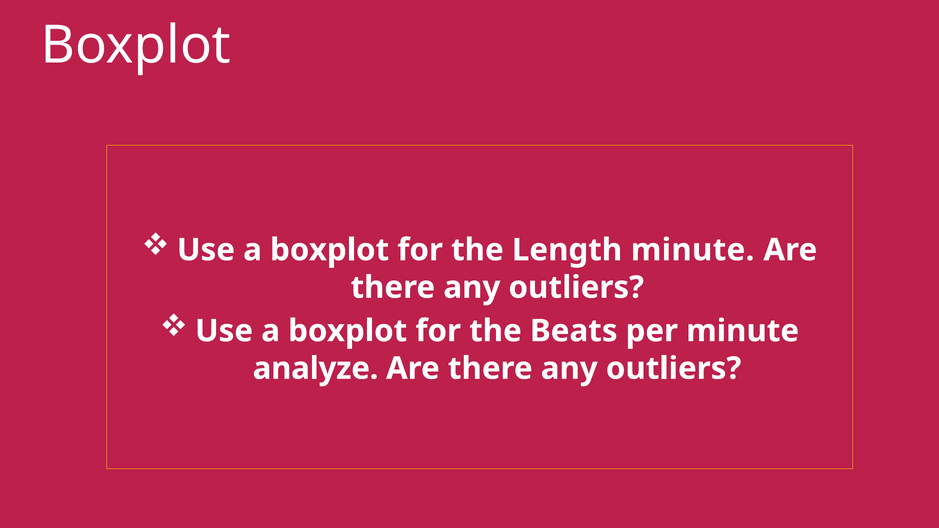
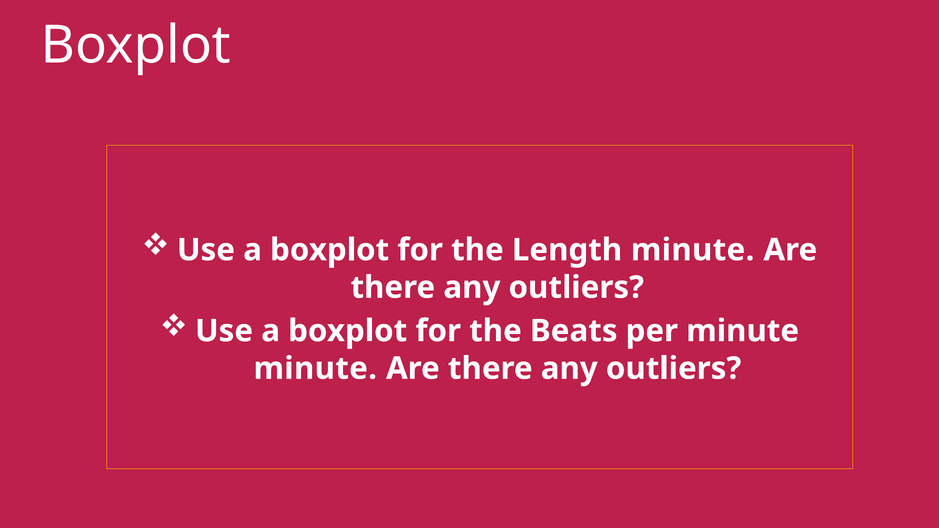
analyze at (316, 369): analyze -> minute
